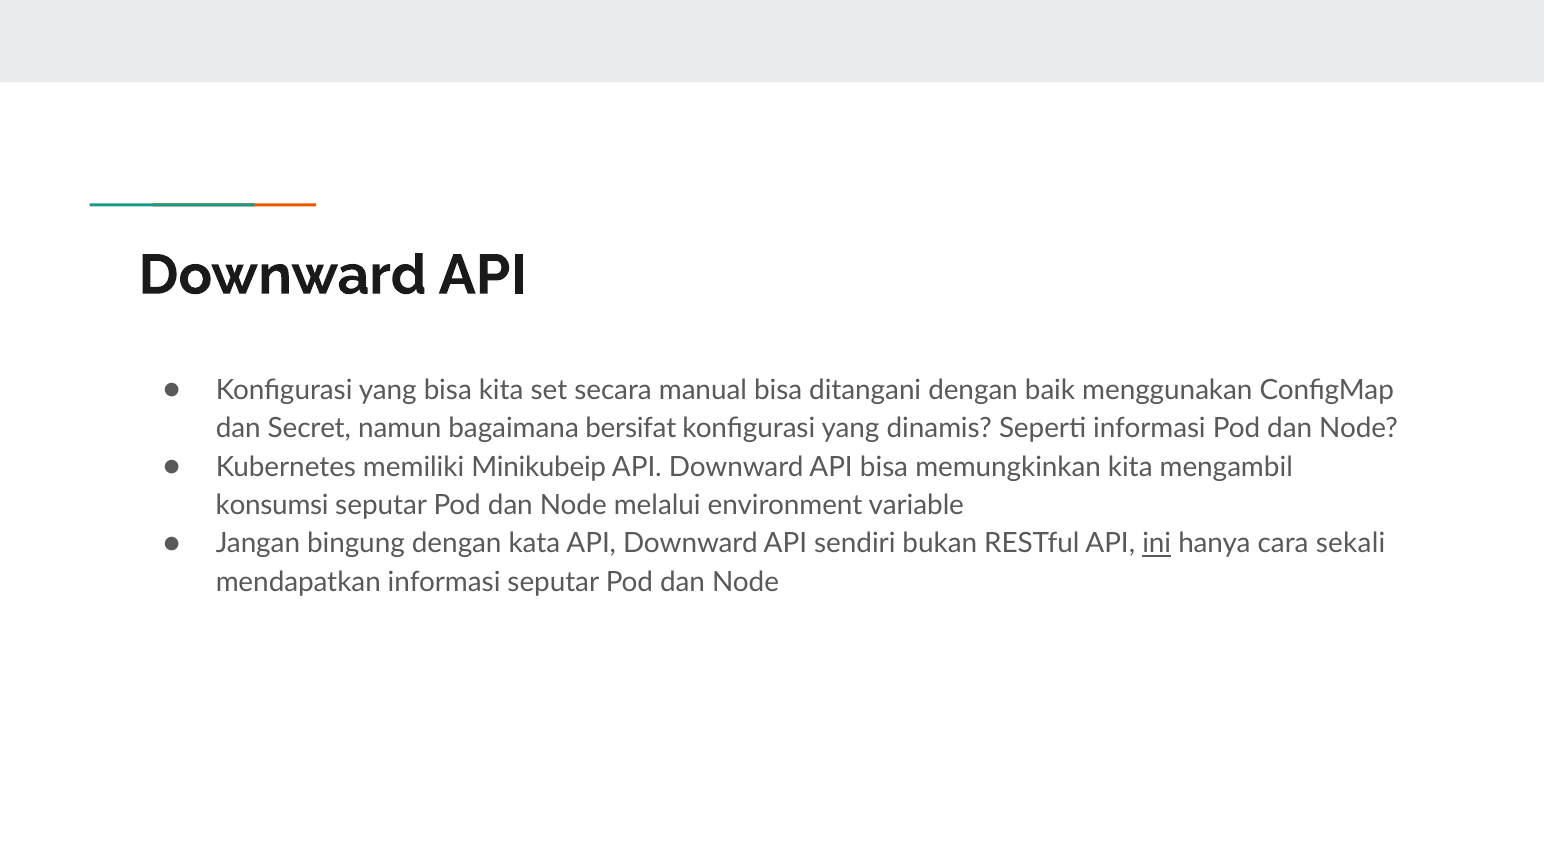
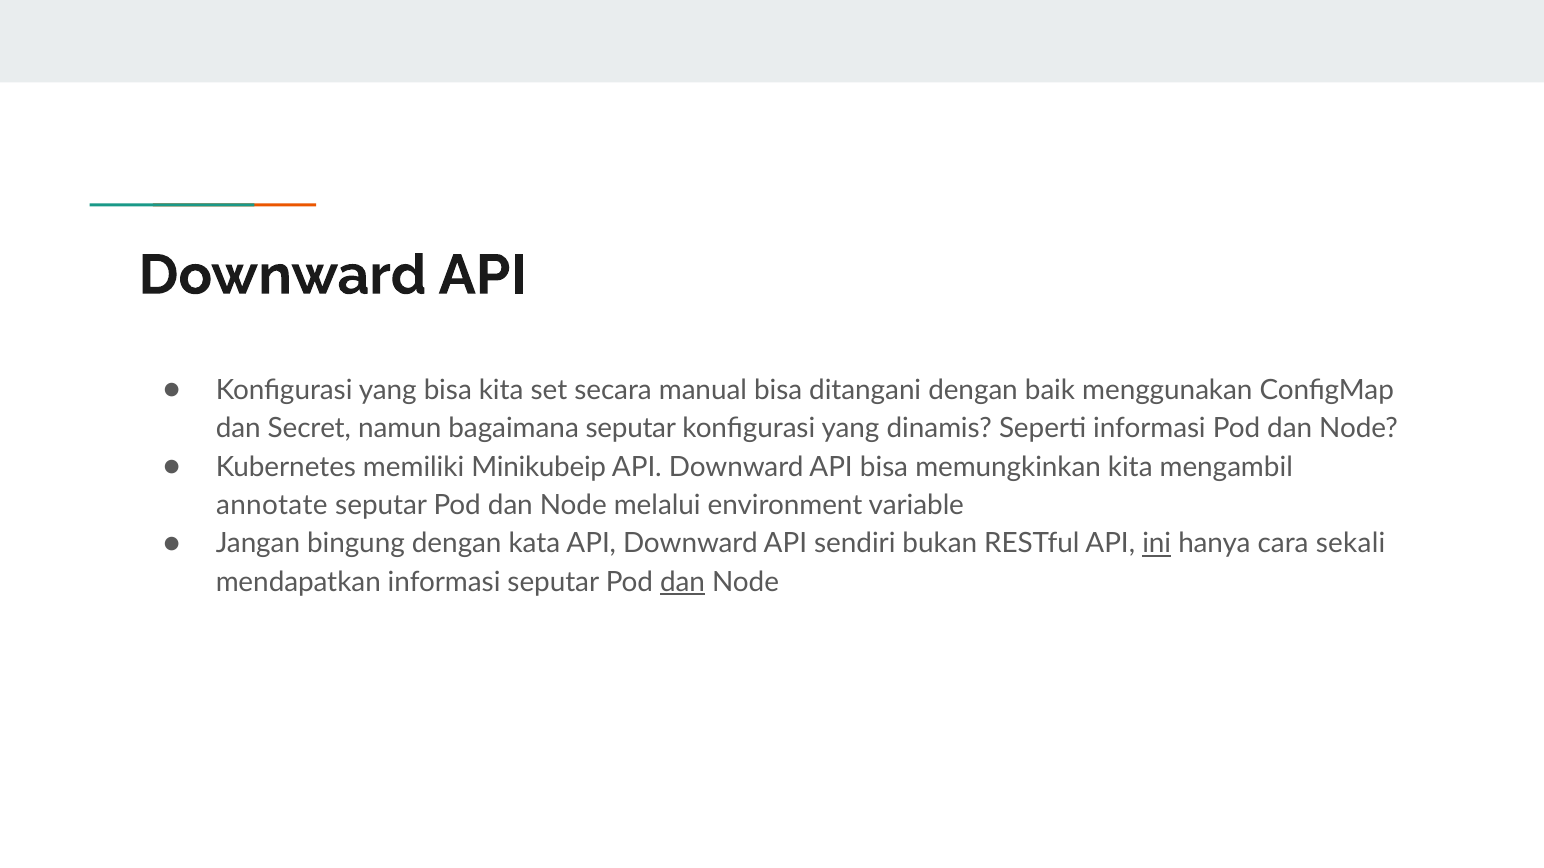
bagaimana bersifat: bersifat -> seputar
konsumsi: konsumsi -> annotate
dan at (683, 583) underline: none -> present
